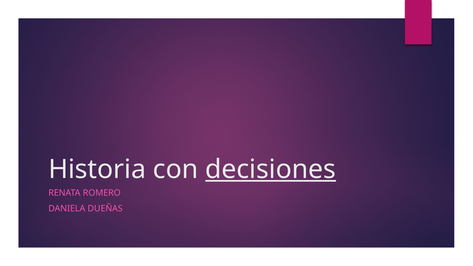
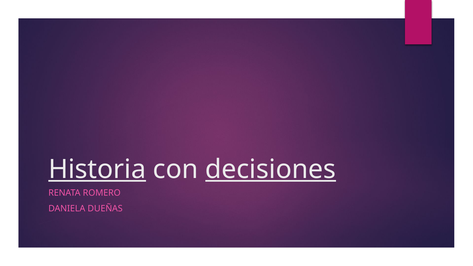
Historia underline: none -> present
